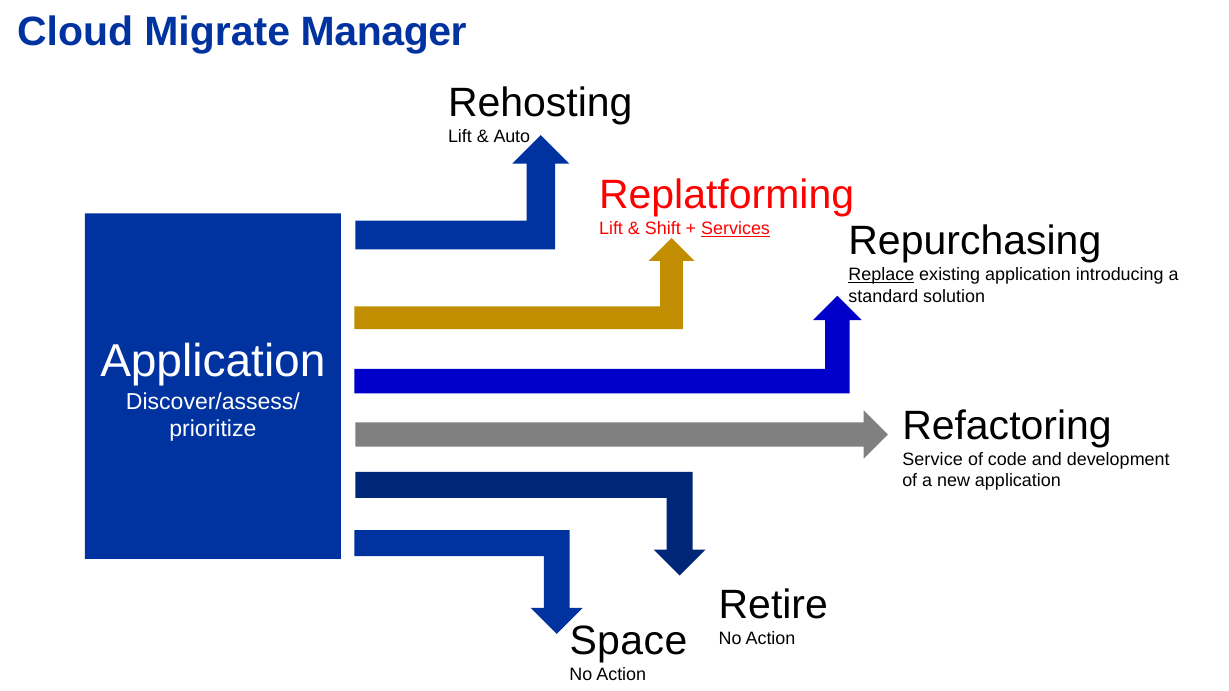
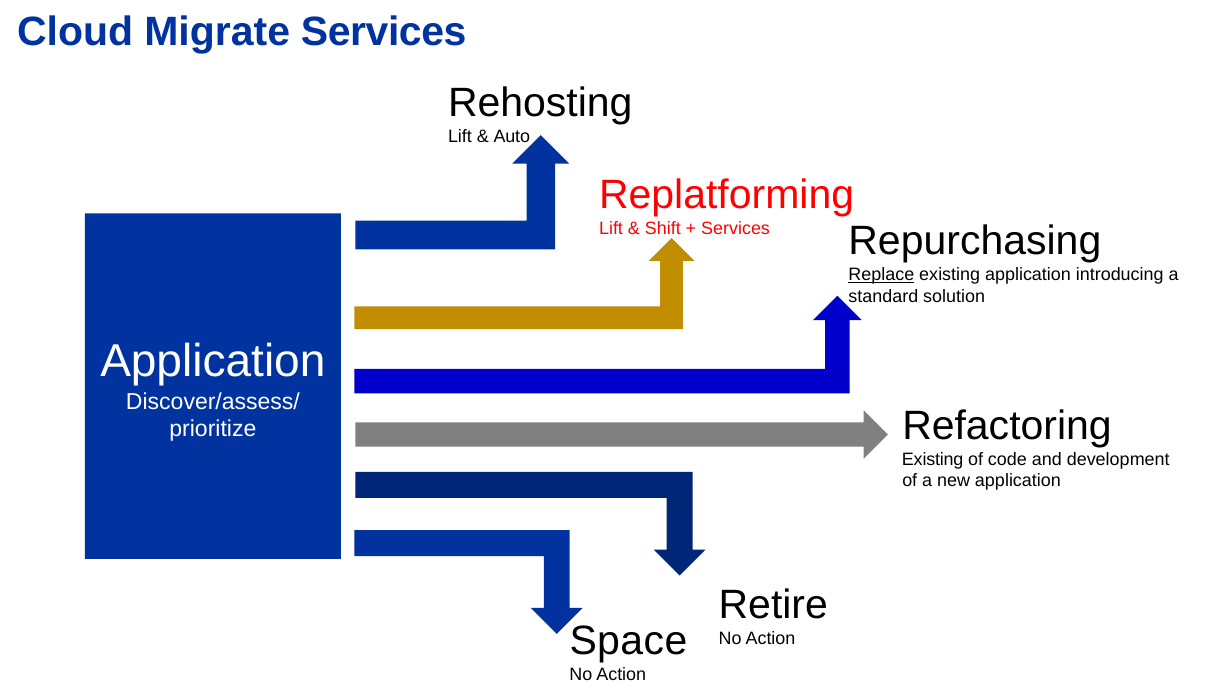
Migrate Manager: Manager -> Services
Services at (736, 229) underline: present -> none
Service at (933, 460): Service -> Existing
